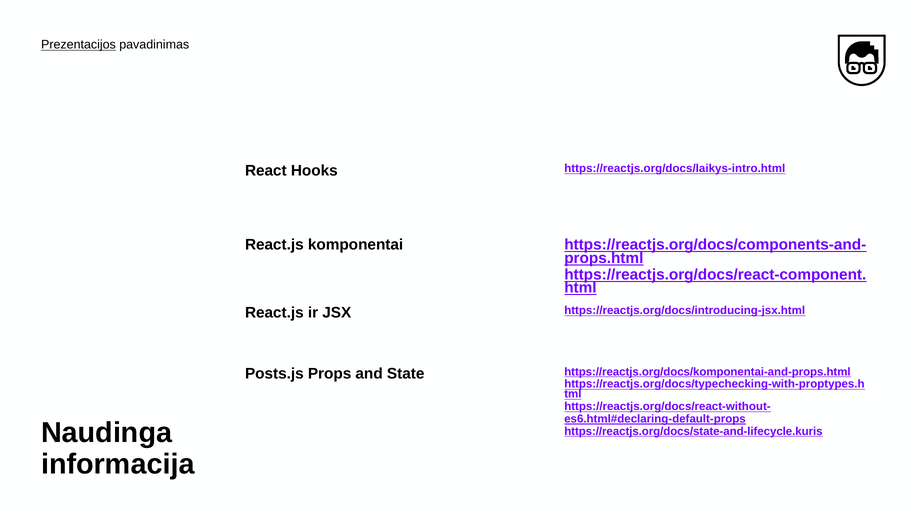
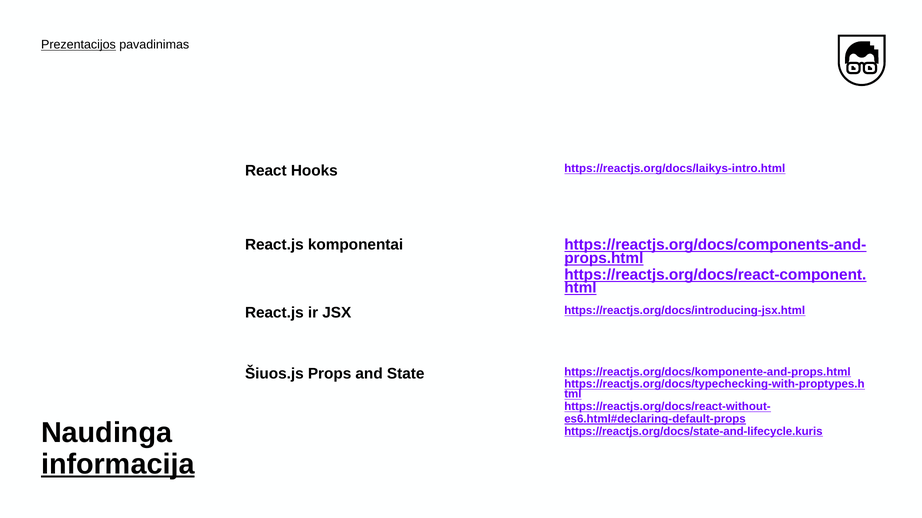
Posts.js: Posts.js -> Šiuos.js
https://reactjs.org/docs/komponentai-and-props.html: https://reactjs.org/docs/komponentai-and-props.html -> https://reactjs.org/docs/komponente-and-props.html
informacija underline: none -> present
